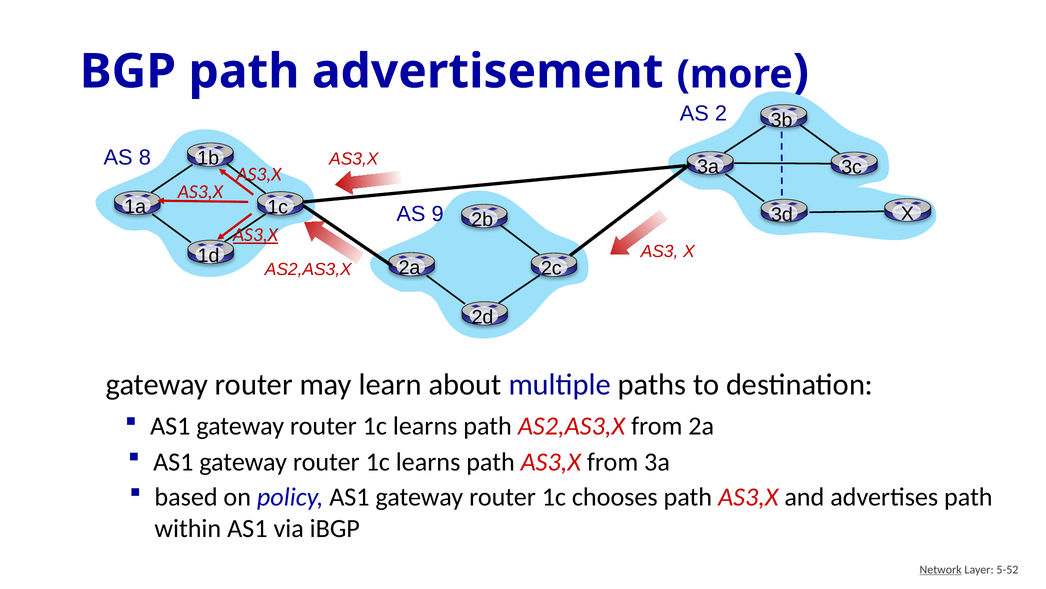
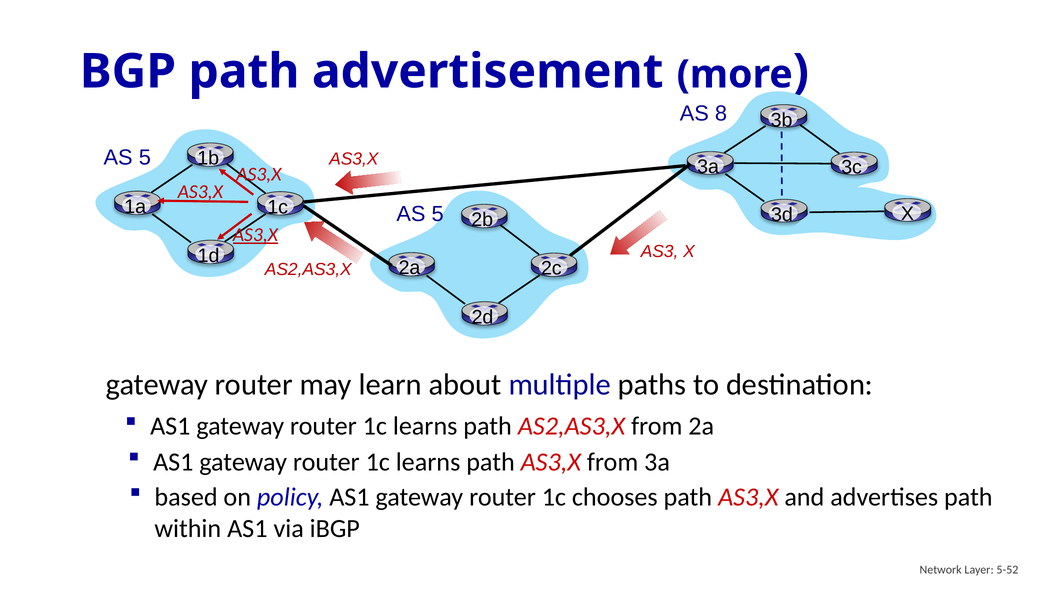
2: 2 -> 8
8 at (145, 157): 8 -> 5
9 at (438, 214): 9 -> 5
Network underline: present -> none
